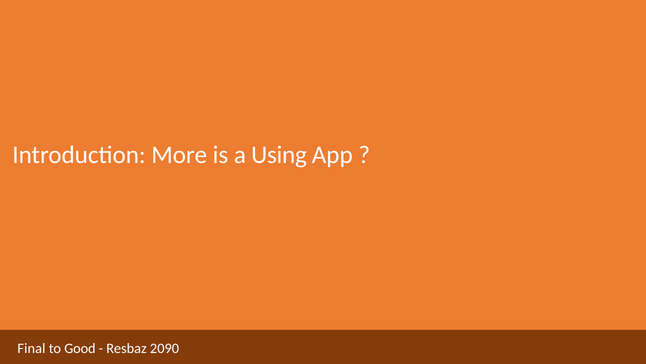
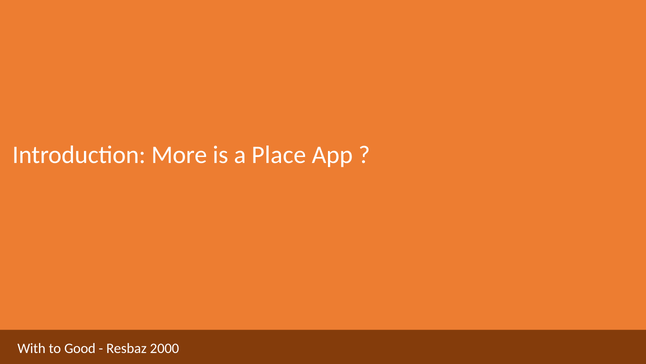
Using: Using -> Place
Final: Final -> With
2090: 2090 -> 2000
